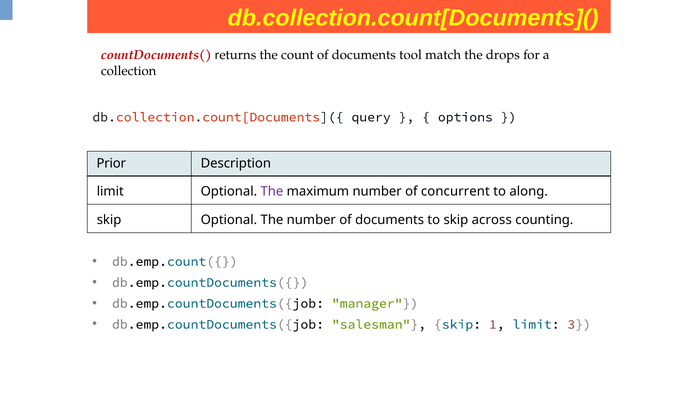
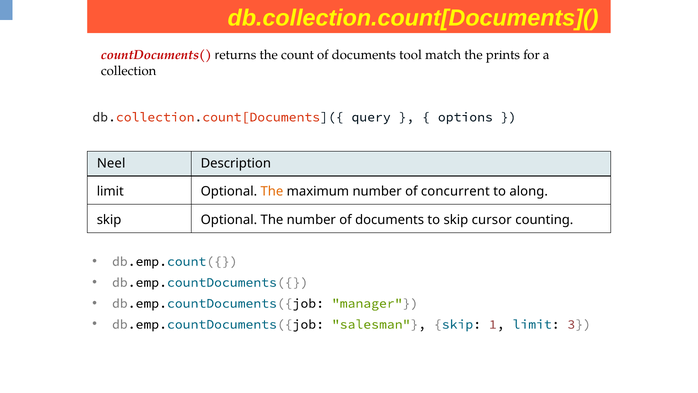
drops: drops -> prints
Prior: Prior -> Neel
The at (272, 191) colour: purple -> orange
across: across -> cursor
